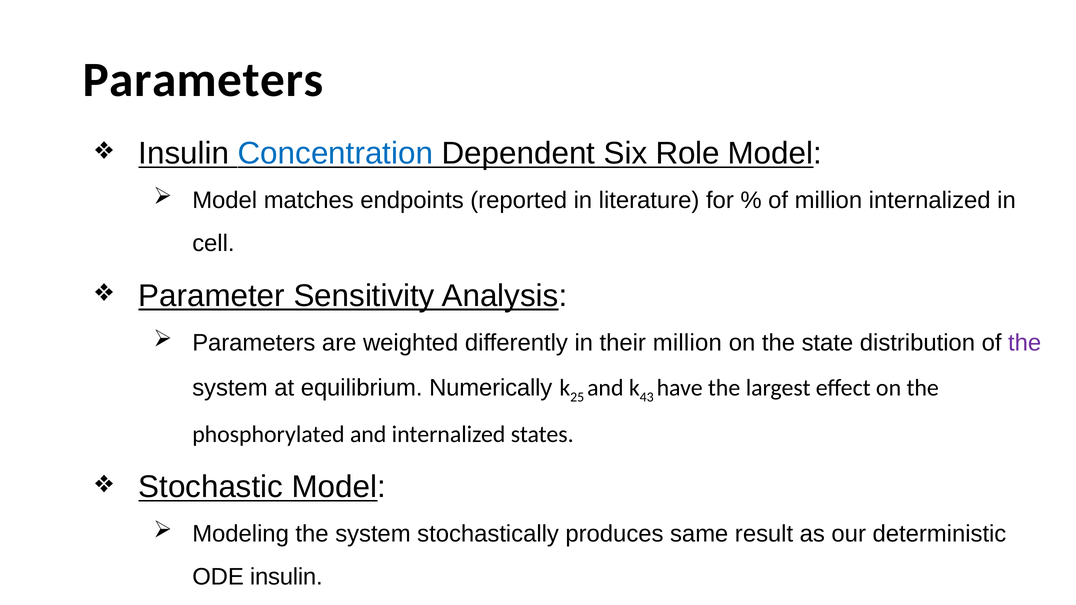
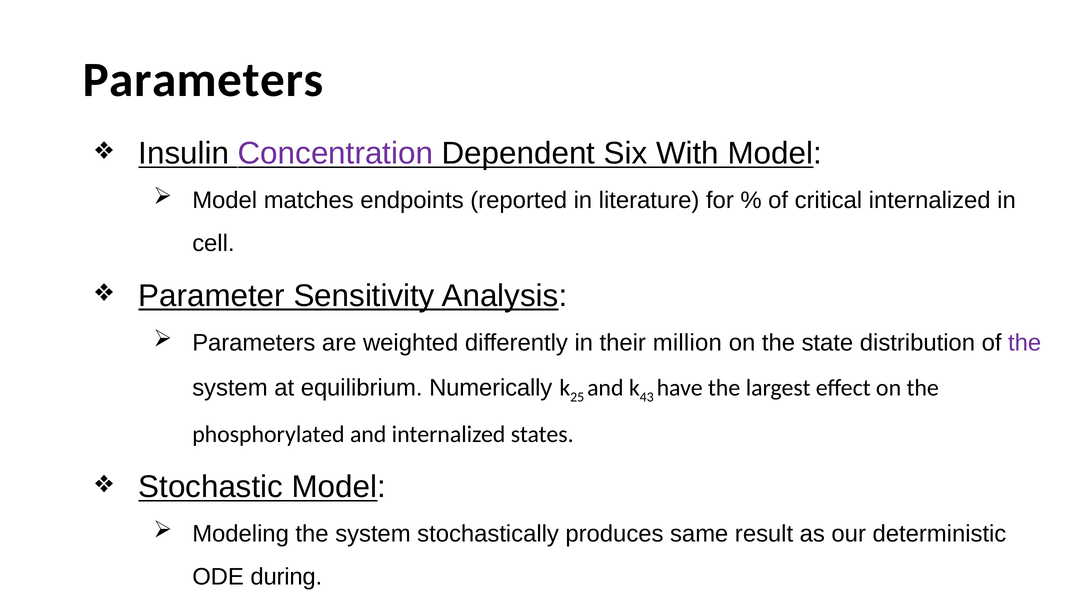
Concentration colour: blue -> purple
Role: Role -> With
of million: million -> critical
ODE insulin: insulin -> during
